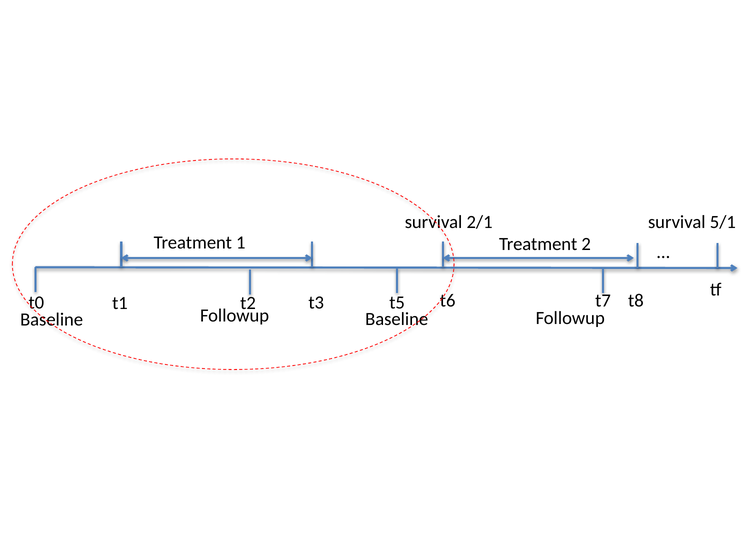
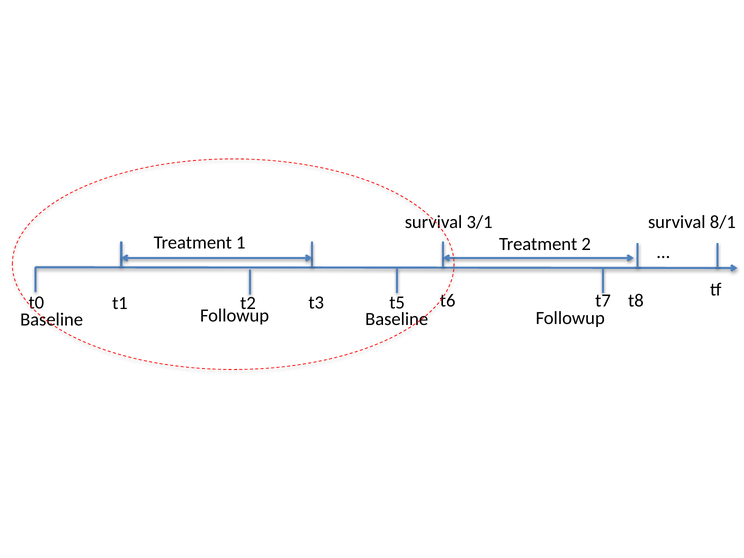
2/1: 2/1 -> 3/1
5/1: 5/1 -> 8/1
